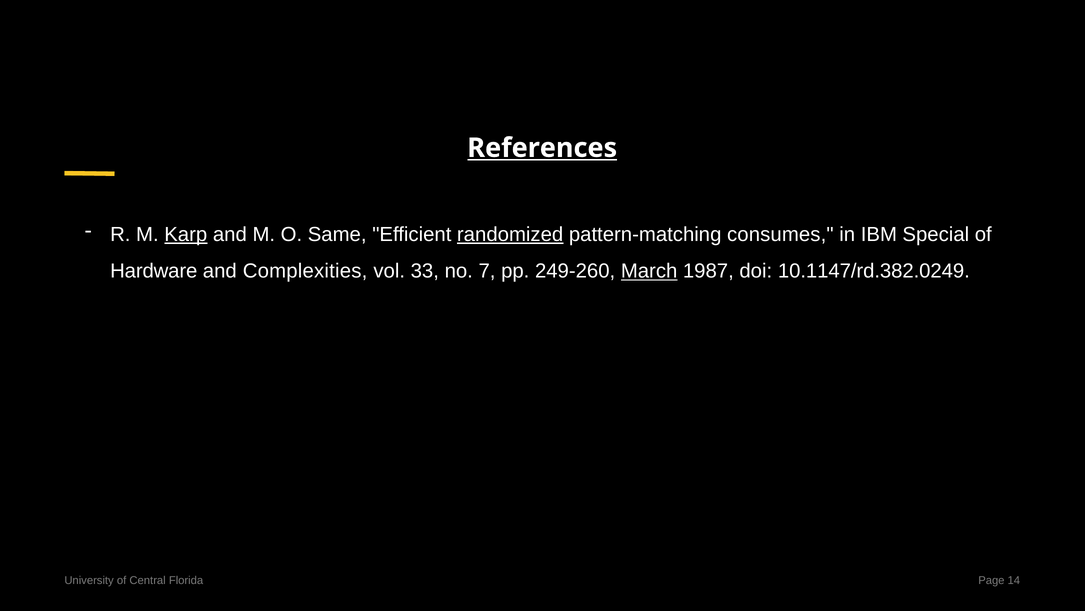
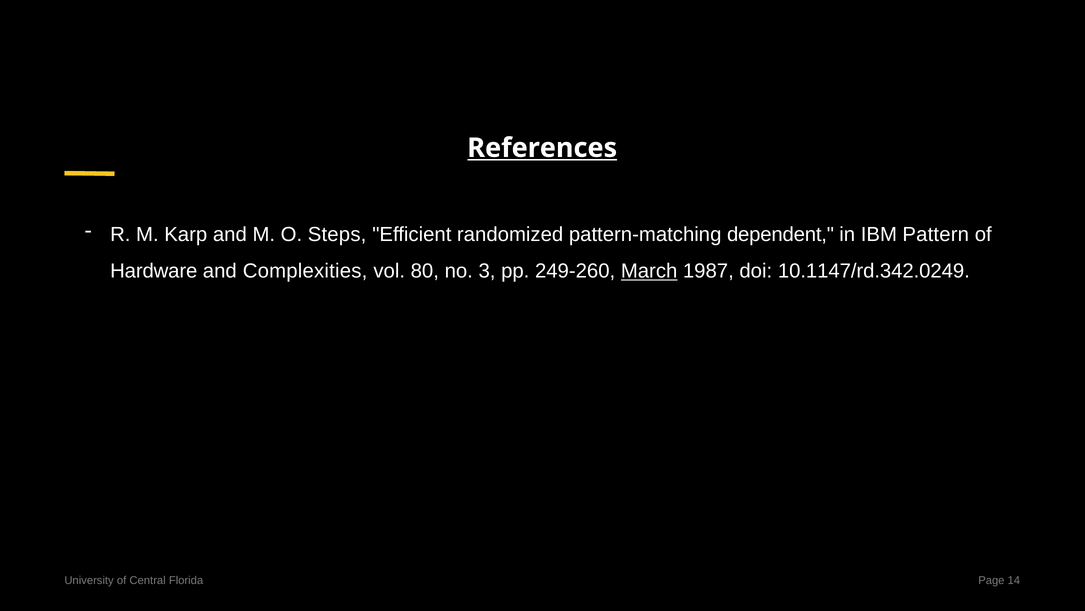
Karp underline: present -> none
Same: Same -> Steps
randomized underline: present -> none
consumes: consumes -> dependent
Special: Special -> Pattern
33: 33 -> 80
7: 7 -> 3
10.1147/rd.382.0249: 10.1147/rd.382.0249 -> 10.1147/rd.342.0249
